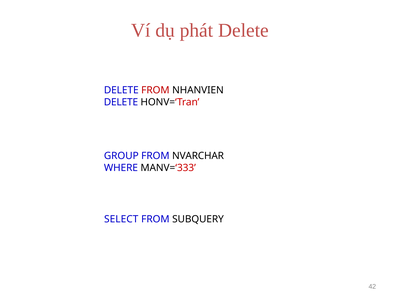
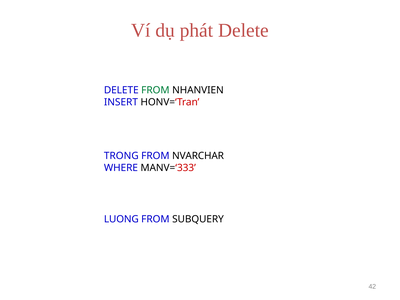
FROM at (155, 90) colour: red -> green
DELETE at (121, 102): DELETE -> INSERT
GROUP: GROUP -> TRONG
SELECT: SELECT -> LUONG
